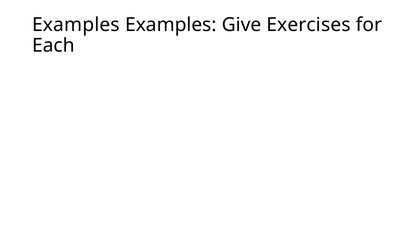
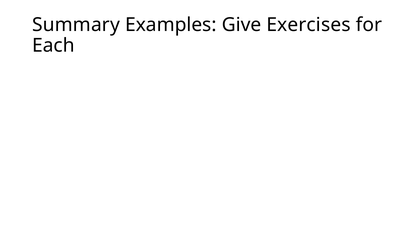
Examples at (76, 25): Examples -> Summary
